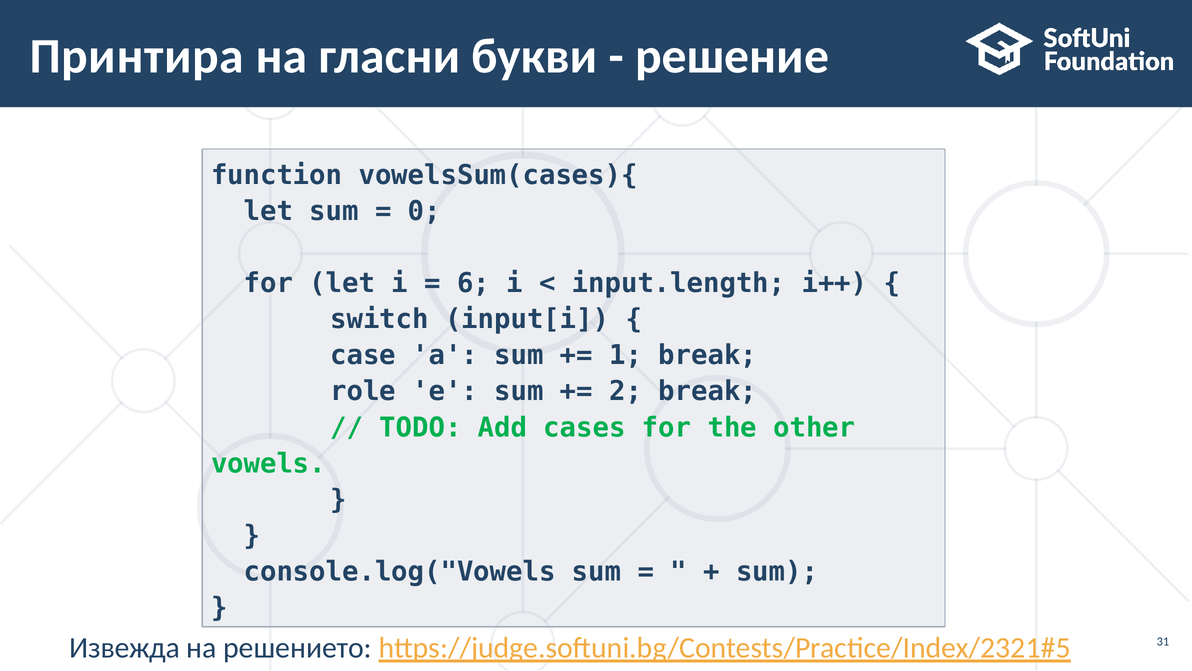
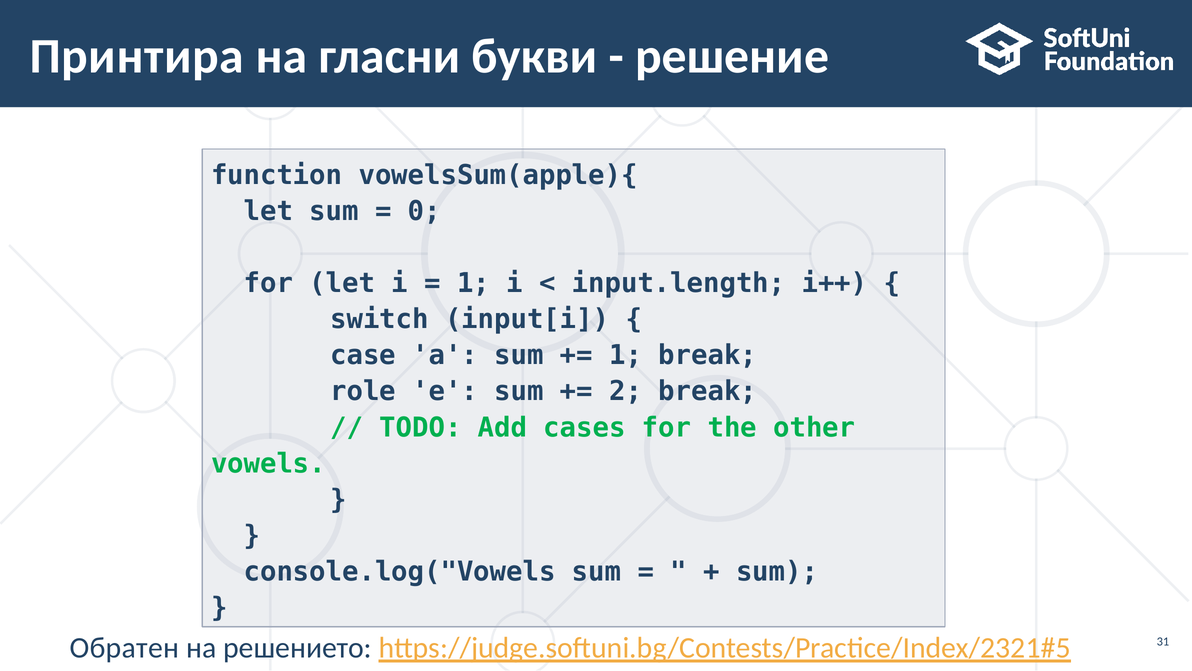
vowelsSum(cases){: vowelsSum(cases){ -> vowelsSum(apple){
6 at (474, 283): 6 -> 1
Извежда: Извежда -> Обратен
